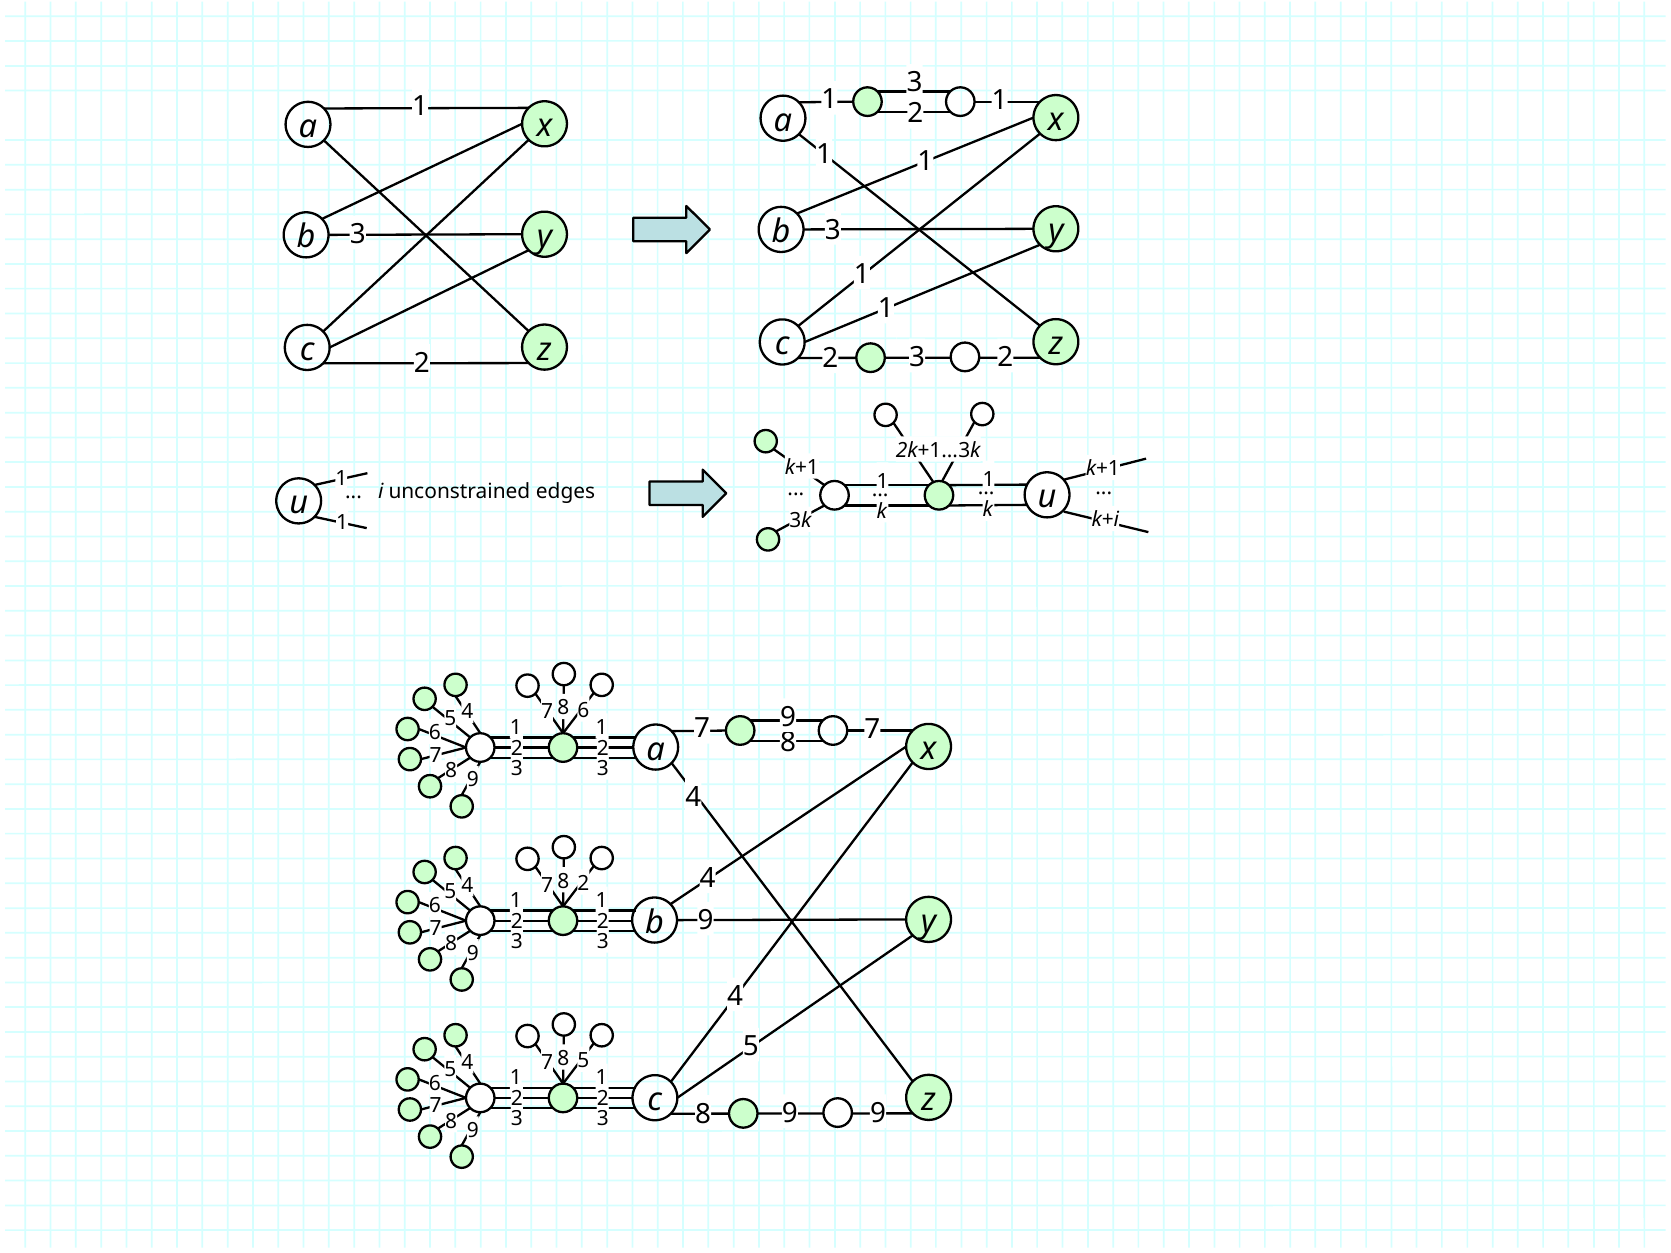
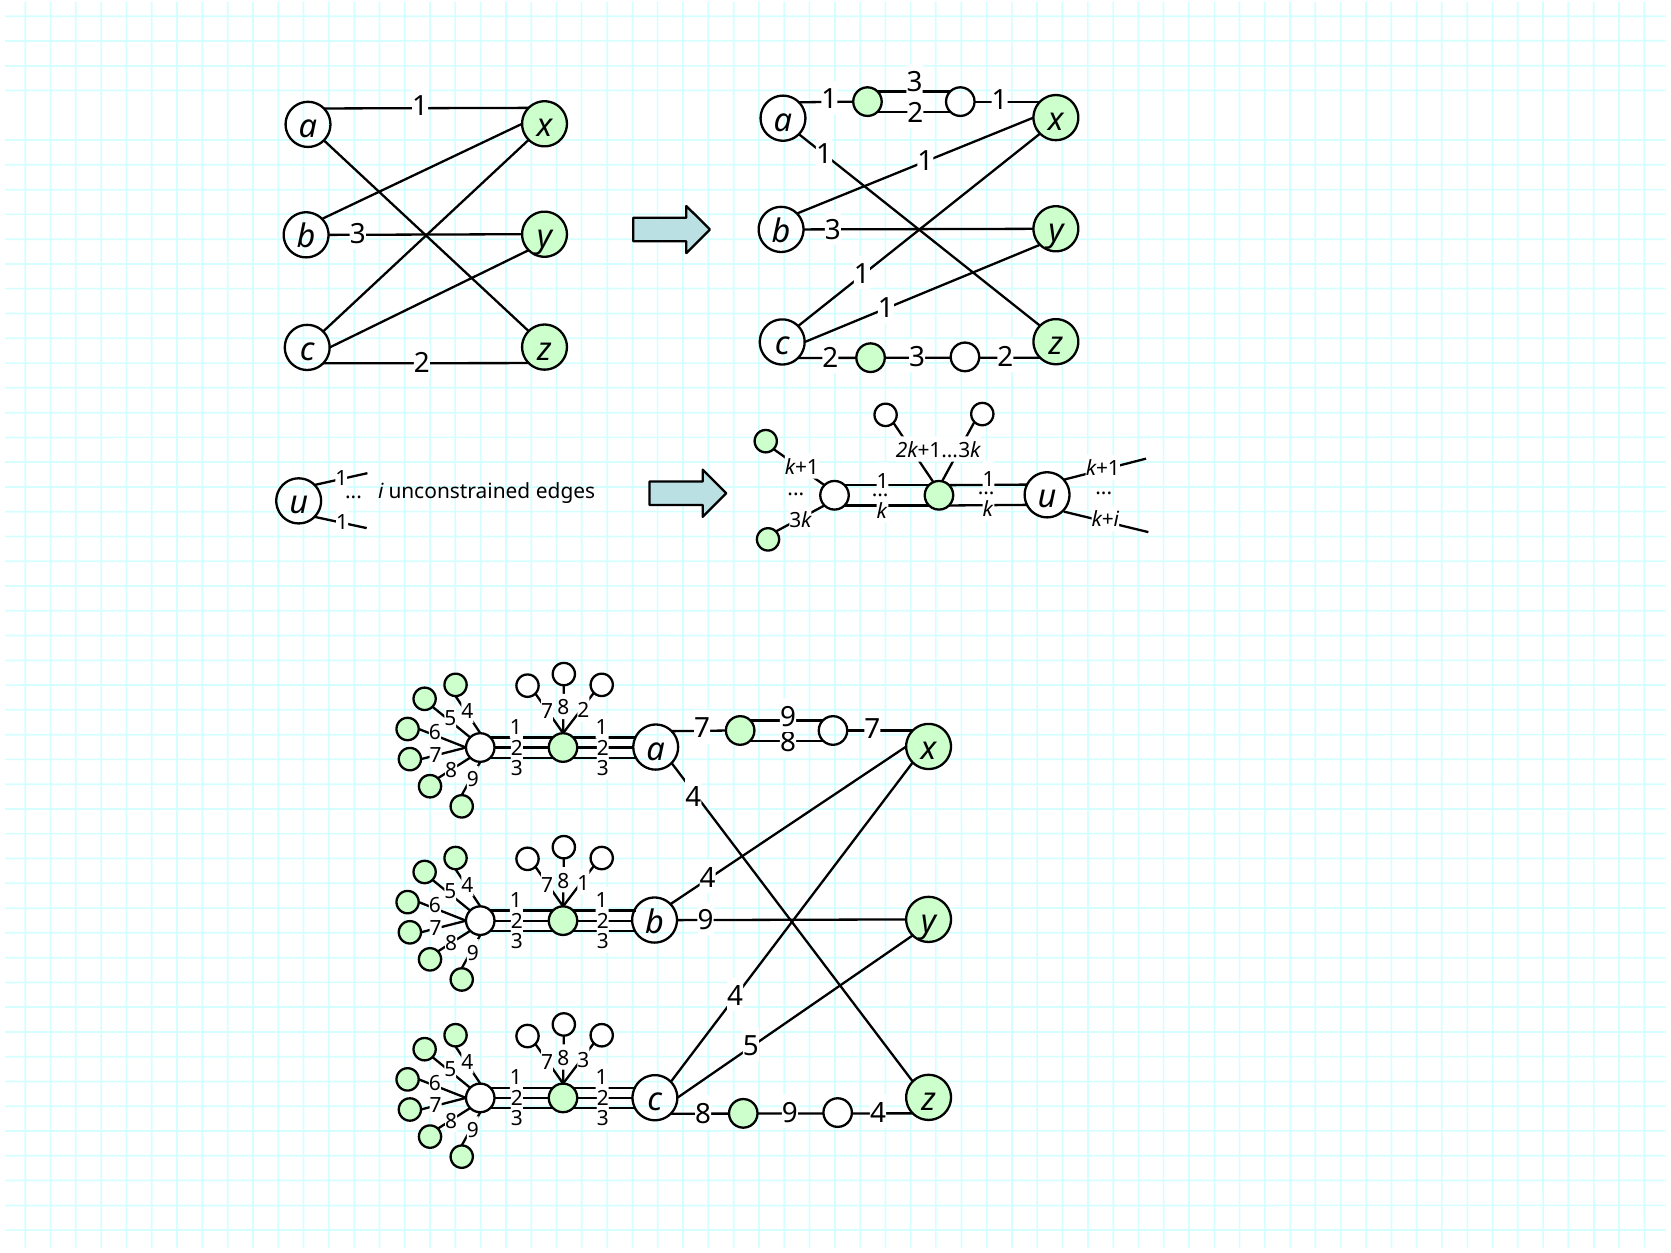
7 6: 6 -> 2
7 2: 2 -> 1
7 5: 5 -> 3
9 at (878, 1113): 9 -> 4
